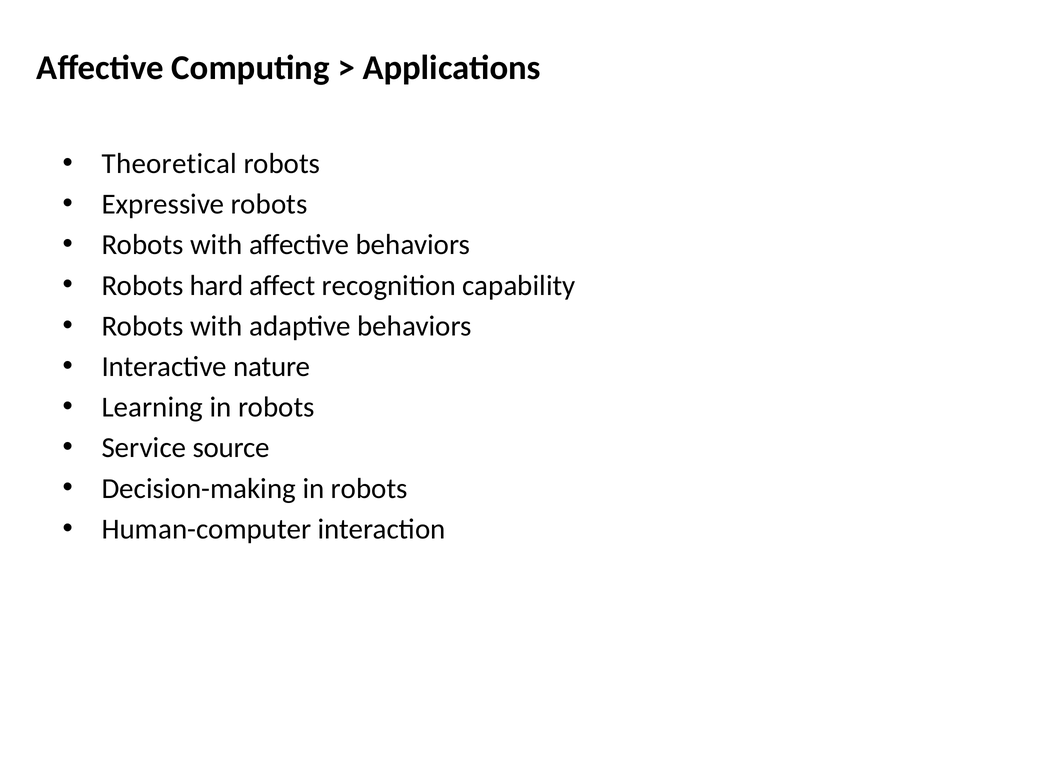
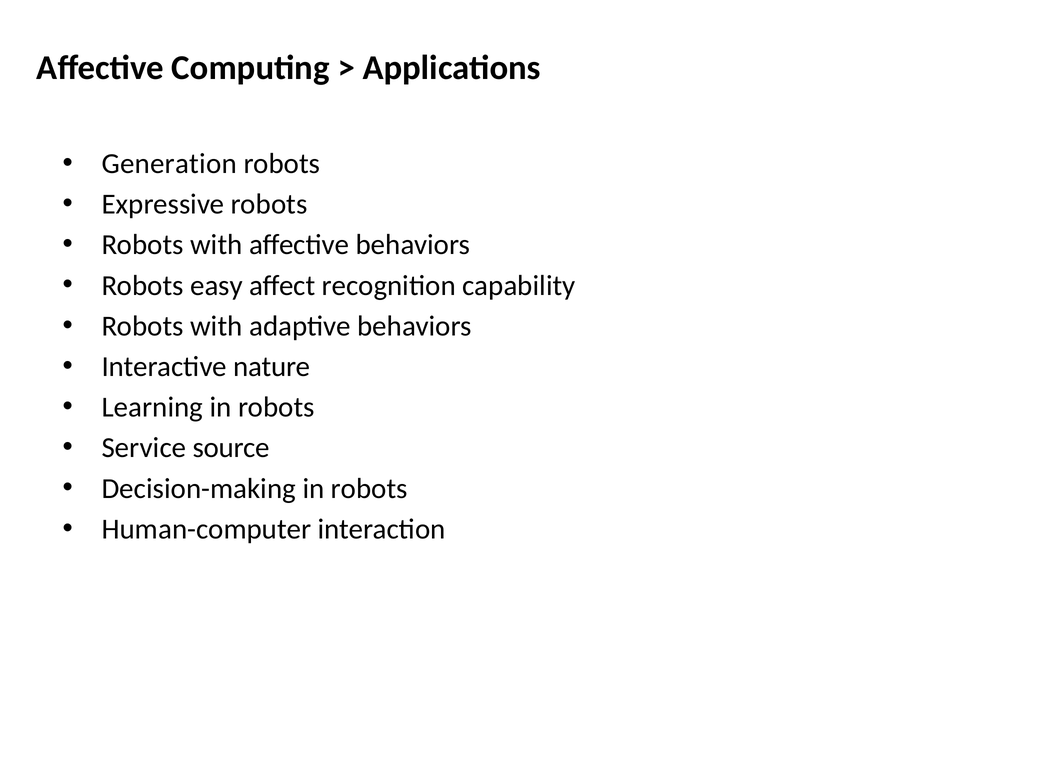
Theoretical: Theoretical -> Generation
hard: hard -> easy
